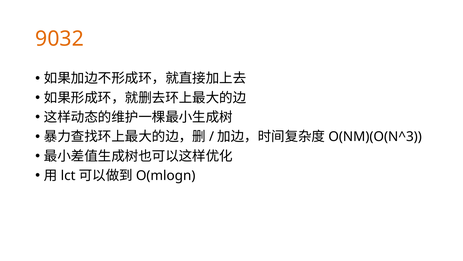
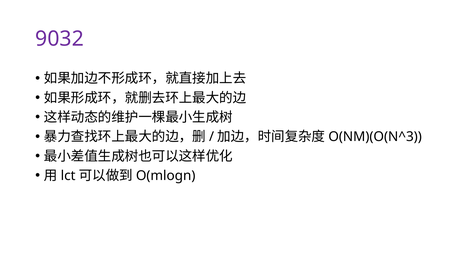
9032 colour: orange -> purple
